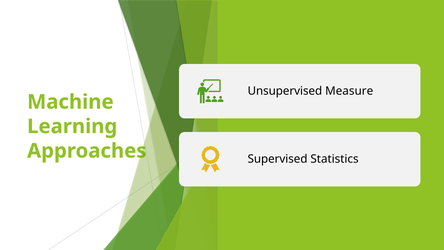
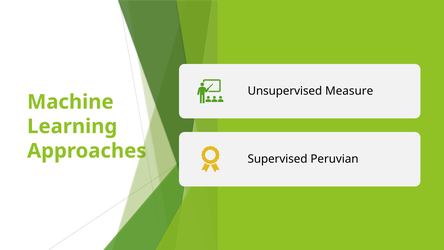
Statistics: Statistics -> Peruvian
